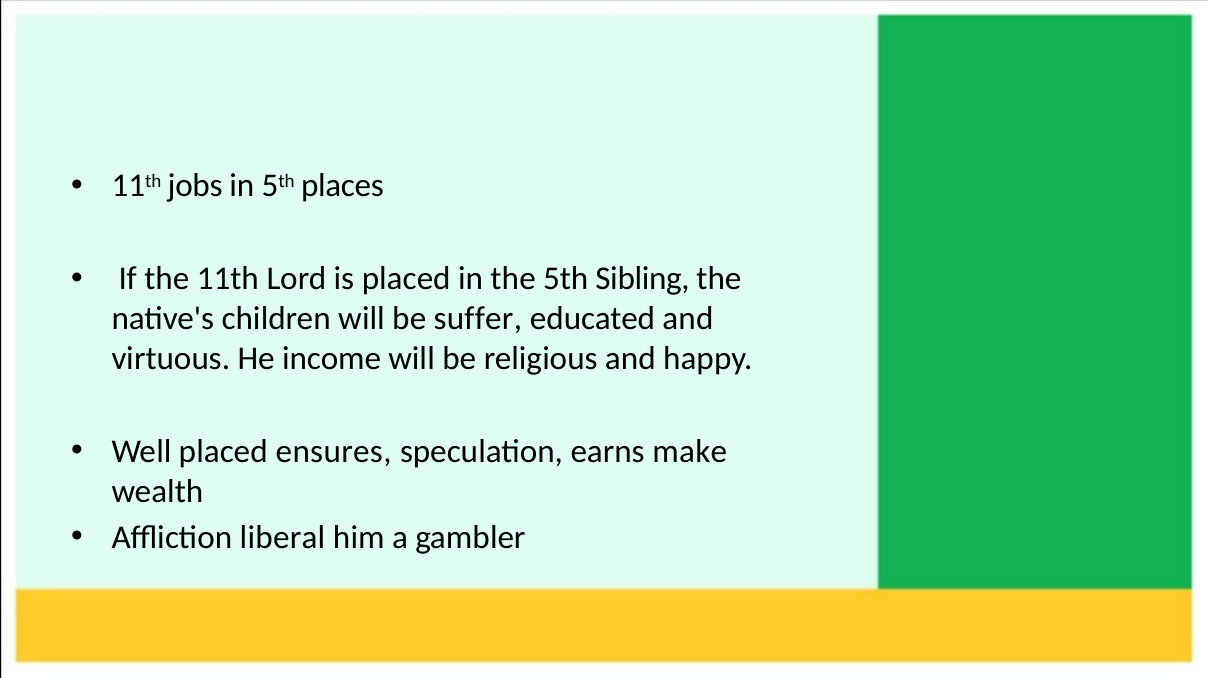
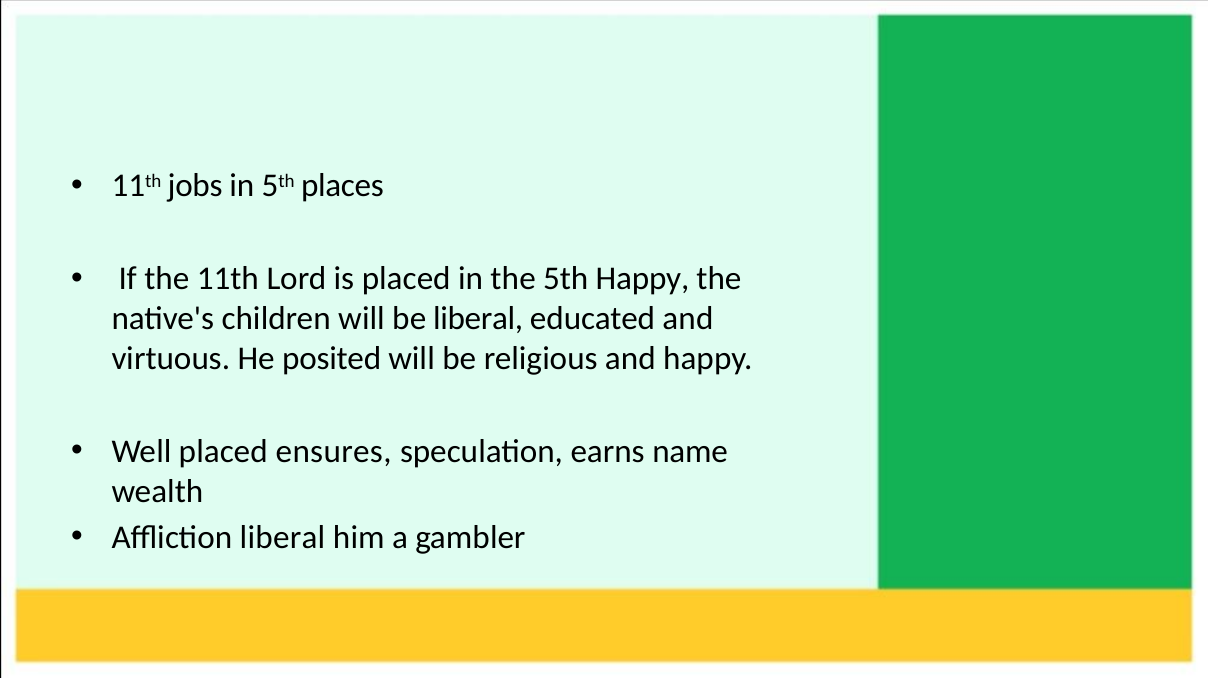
5th Sibling: Sibling -> Happy
be suffer: suffer -> liberal
income: income -> posited
make: make -> name
